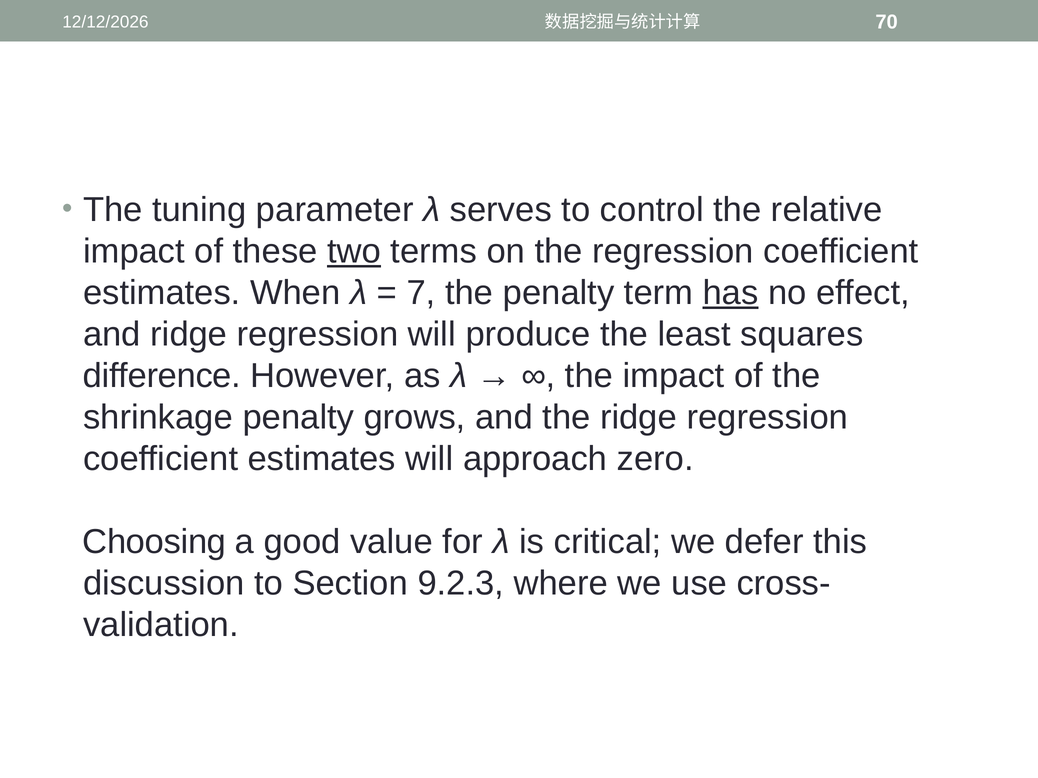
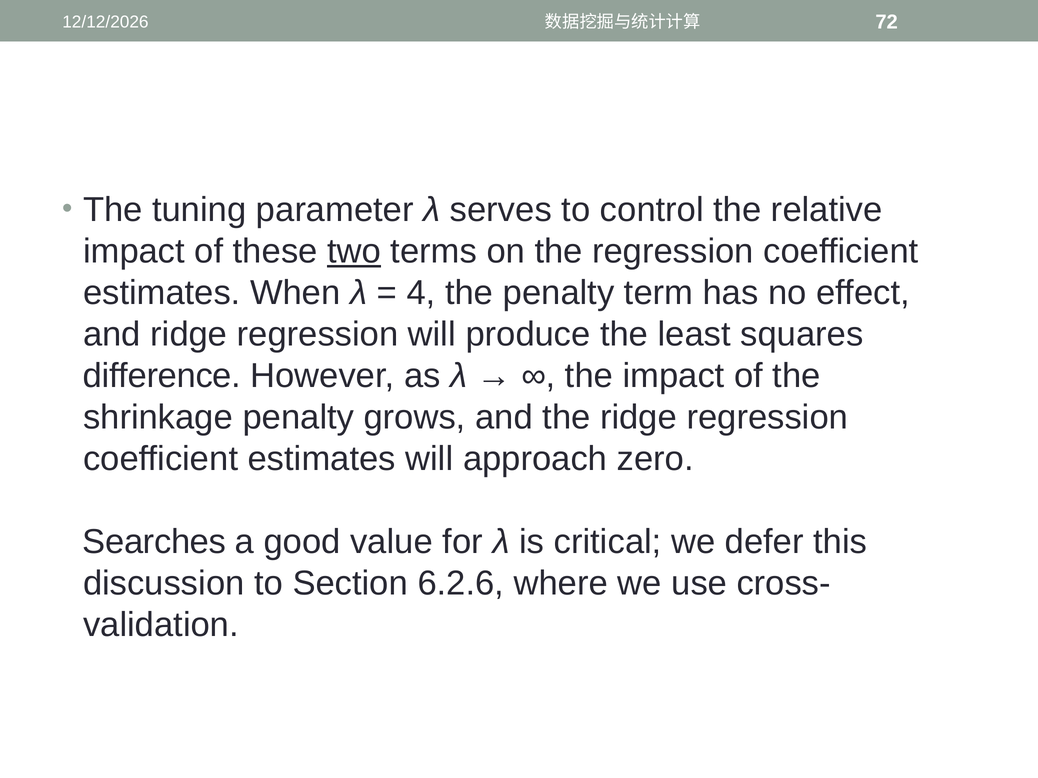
70: 70 -> 72
7: 7 -> 4
has underline: present -> none
Choosing: Choosing -> Searches
9.2.3: 9.2.3 -> 6.2.6
